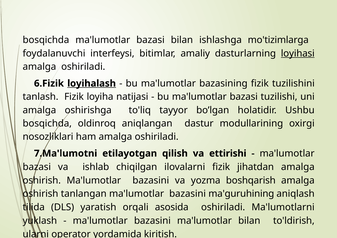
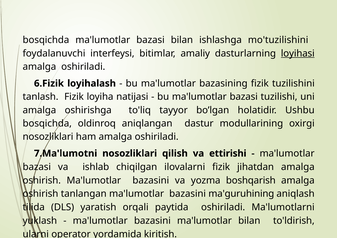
mo'tizimlarga: mo'tizimlarga -> mo'tuzilishini
loyihalash underline: present -> none
etilayotgan at (130, 154): etilayotgan -> nosozliklari
asosida: asosida -> paytida
